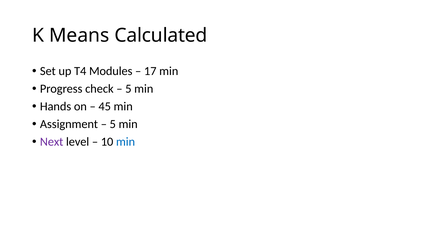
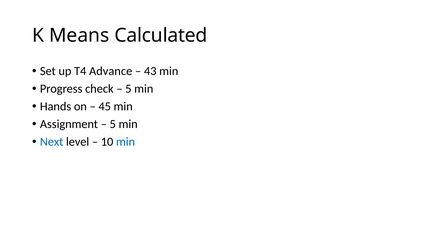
Modules: Modules -> Advance
17: 17 -> 43
Next colour: purple -> blue
